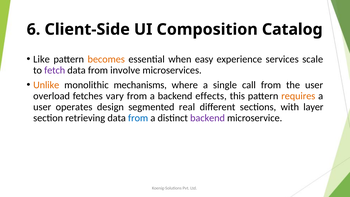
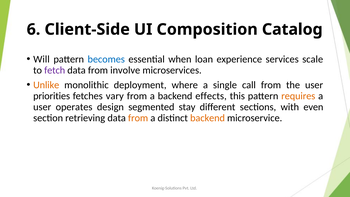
Like: Like -> Will
becomes colour: orange -> blue
easy: easy -> loan
mechanisms: mechanisms -> deployment
overload: overload -> priorities
real: real -> stay
layer: layer -> even
from at (138, 118) colour: blue -> orange
backend at (208, 118) colour: purple -> orange
